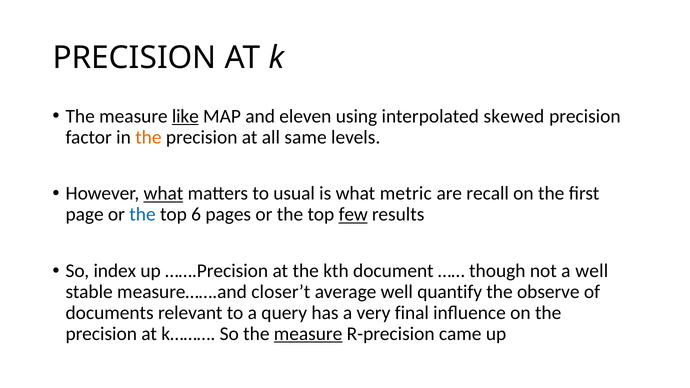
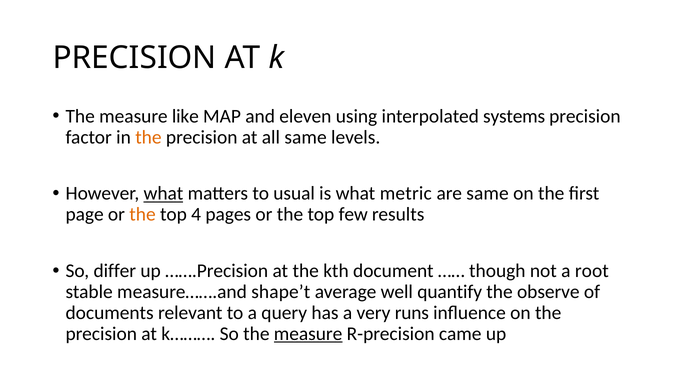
like underline: present -> none
skewed: skewed -> systems
are recall: recall -> same
the at (143, 215) colour: blue -> orange
6: 6 -> 4
few underline: present -> none
index: index -> differ
a well: well -> root
closer’t: closer’t -> shape’t
final: final -> runs
